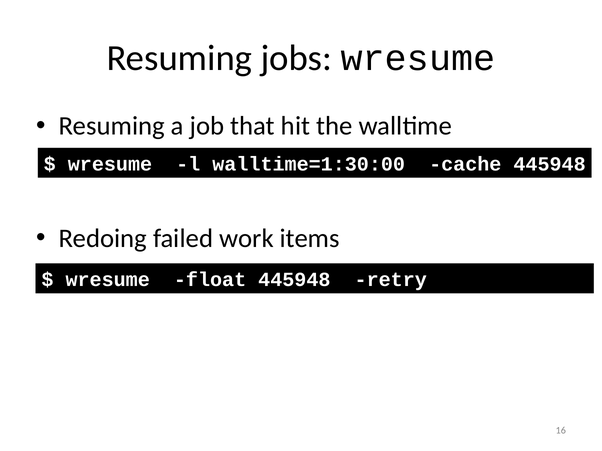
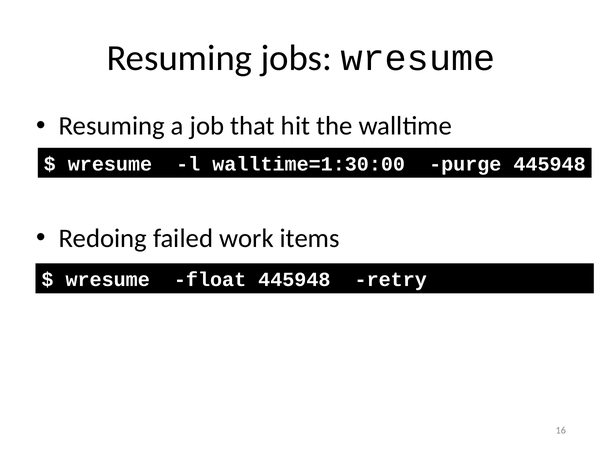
cache: cache -> purge
